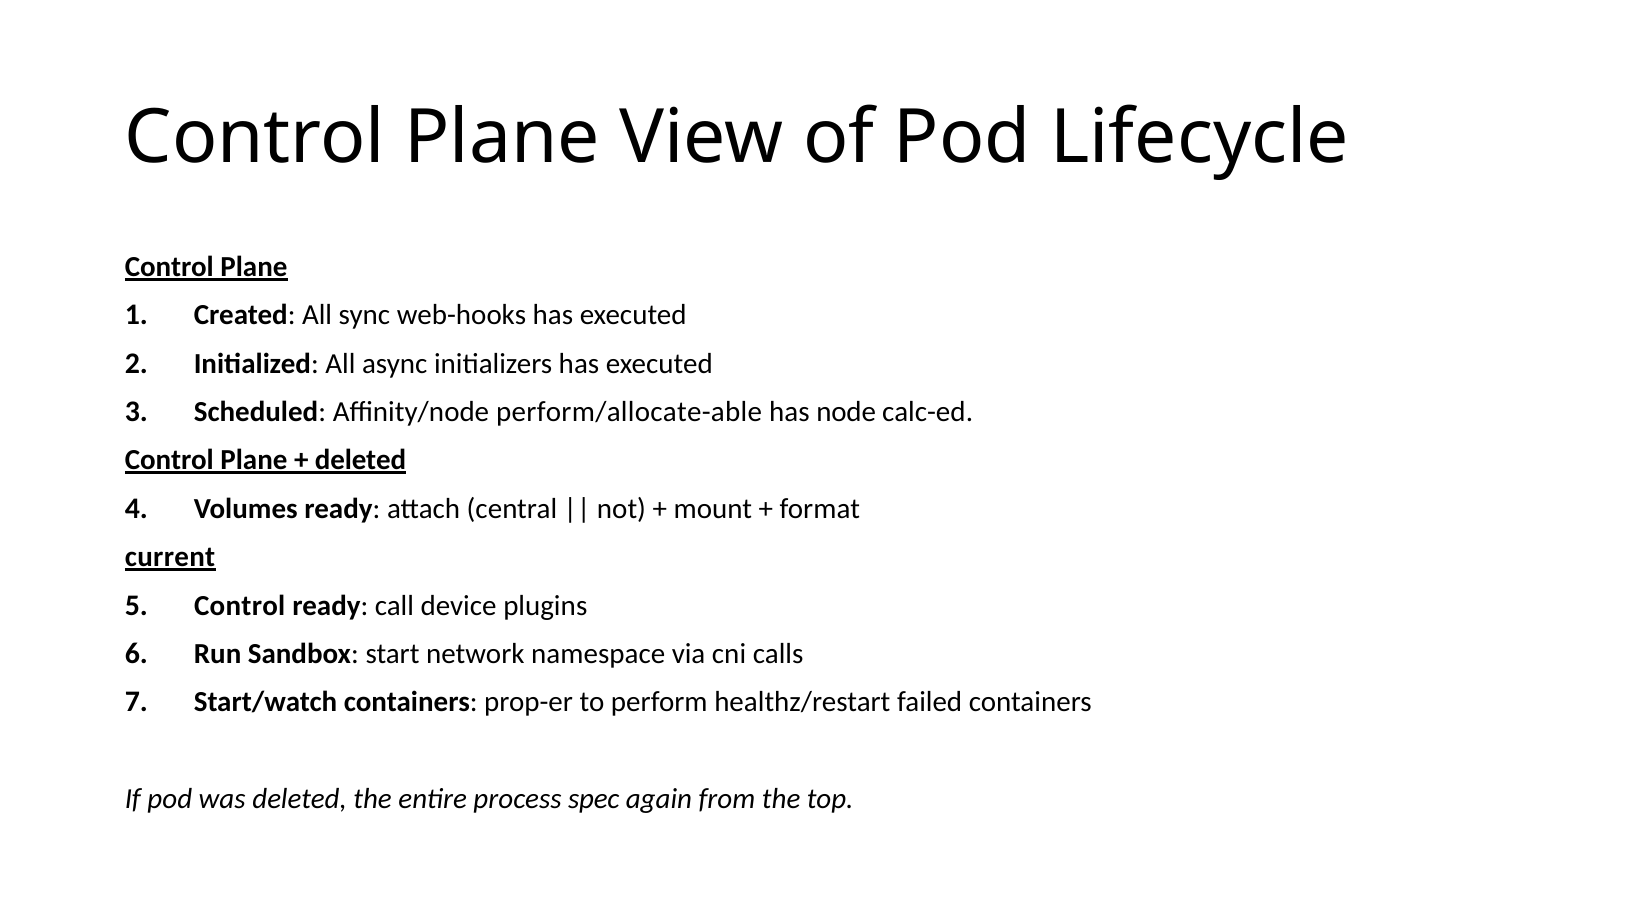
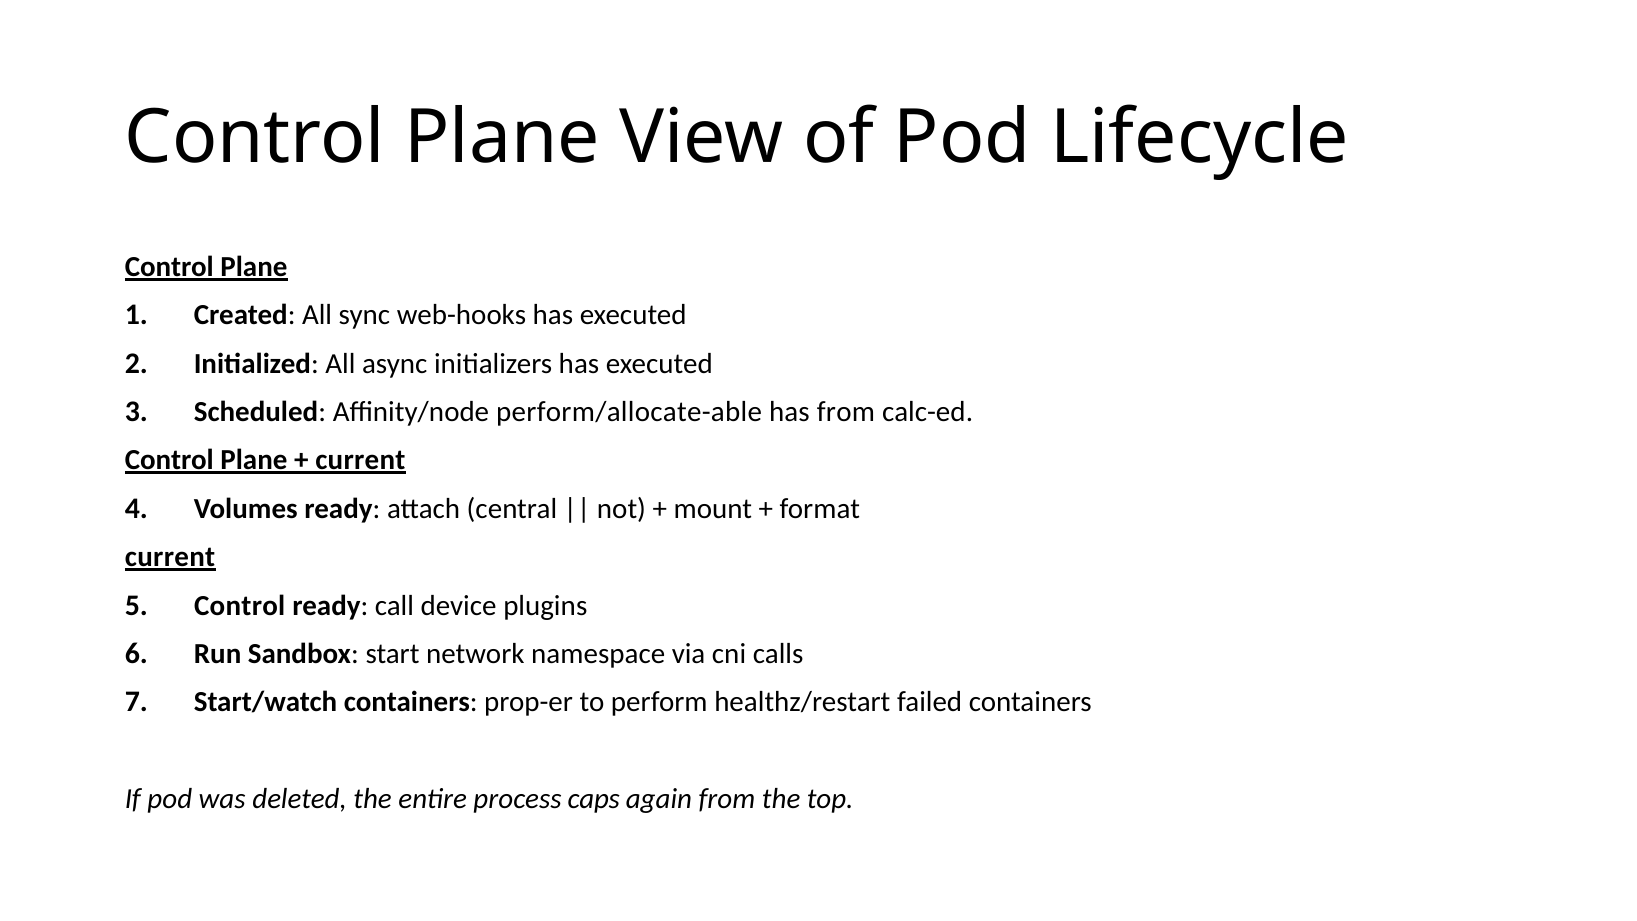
has node: node -> from
deleted at (361, 460): deleted -> current
spec: spec -> caps
